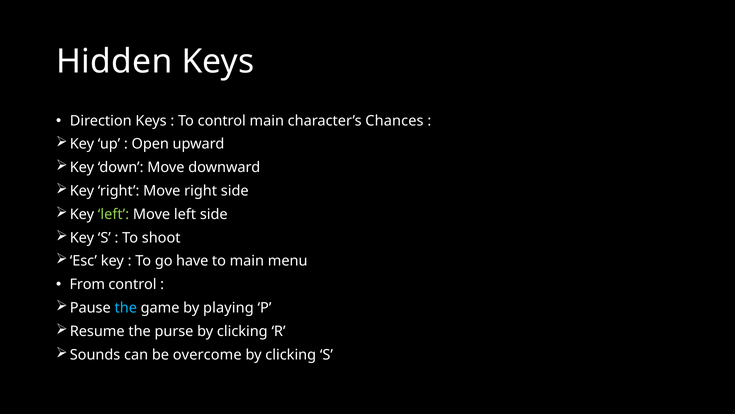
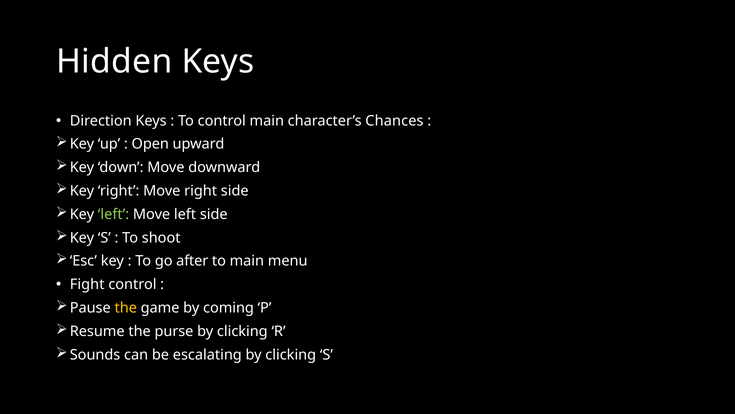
have: have -> after
From: From -> Fight
the at (126, 308) colour: light blue -> yellow
playing: playing -> coming
overcome: overcome -> escalating
